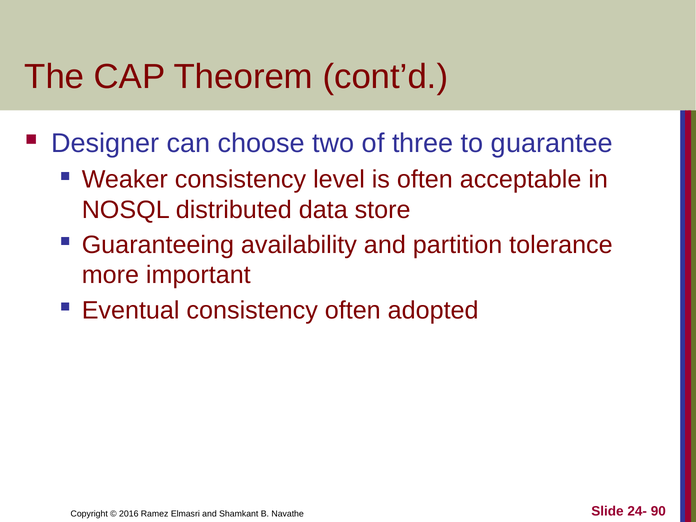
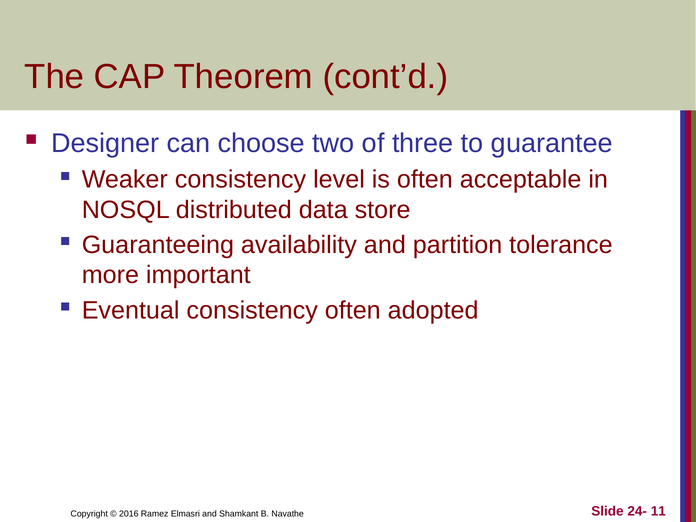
90: 90 -> 11
